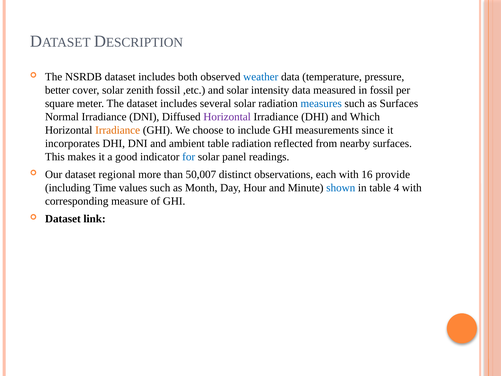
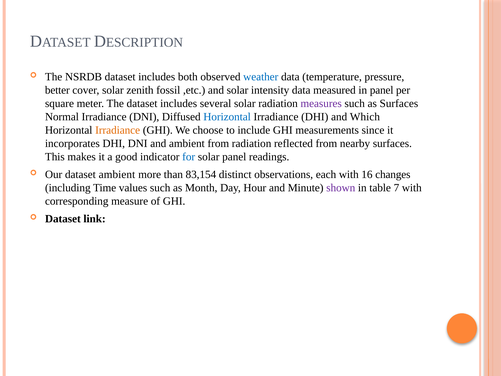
in fossil: fossil -> panel
measures colour: blue -> purple
Horizontal at (227, 117) colour: purple -> blue
ambient table: table -> from
dataset regional: regional -> ambient
50,007: 50,007 -> 83,154
provide: provide -> changes
shown colour: blue -> purple
4: 4 -> 7
